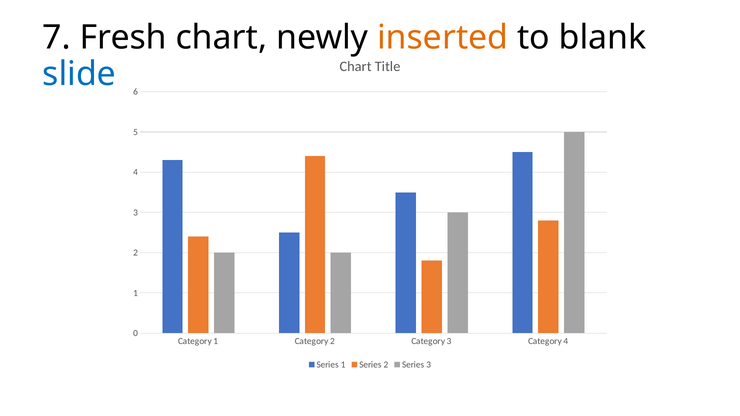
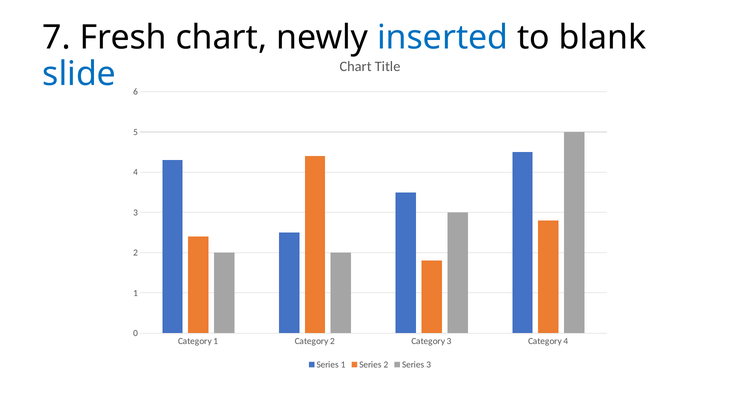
inserted colour: orange -> blue
